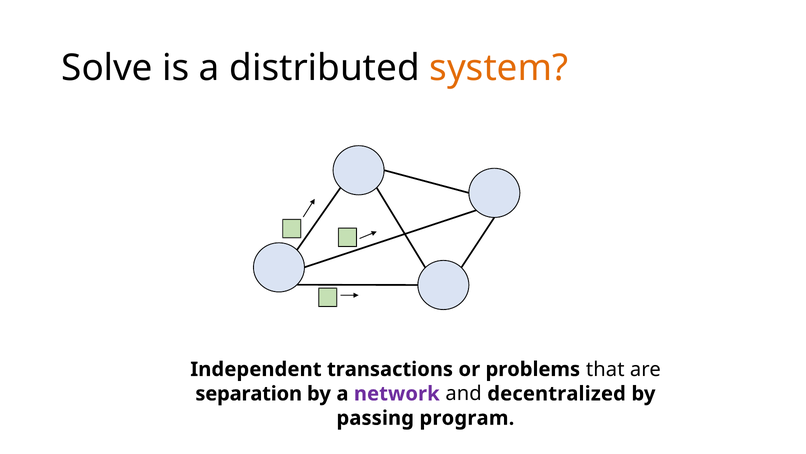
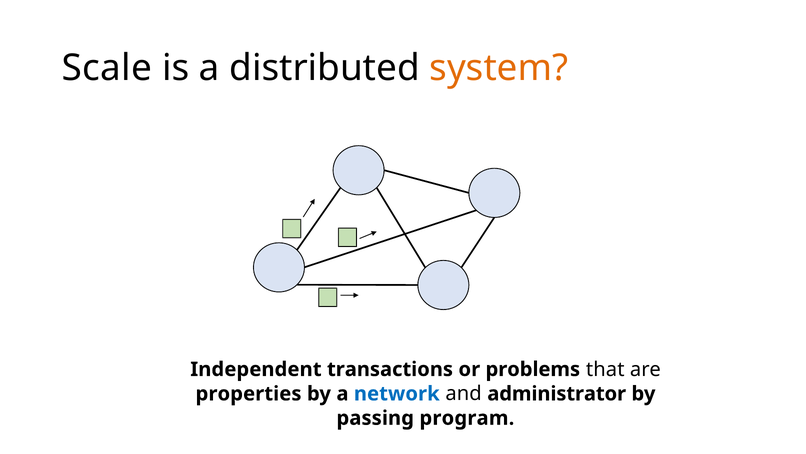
Solve: Solve -> Scale
separation: separation -> properties
network colour: purple -> blue
decentralized: decentralized -> administrator
